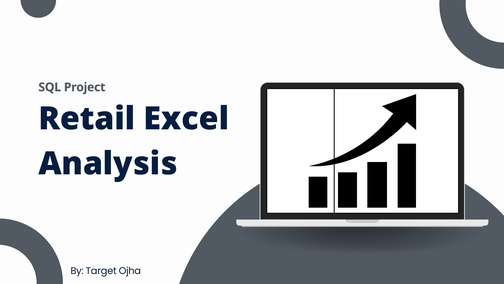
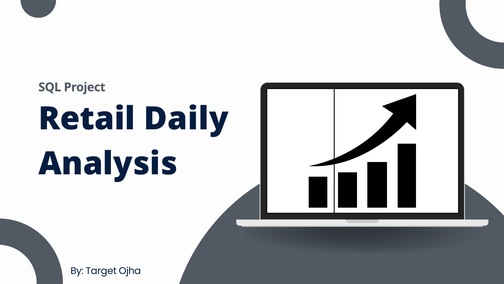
Excel: Excel -> Daily
